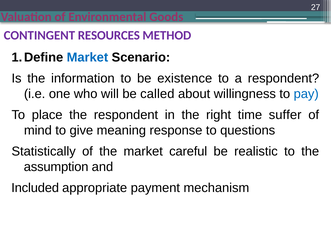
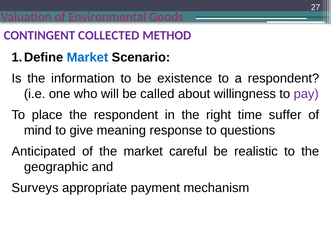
RESOURCES: RESOURCES -> COLLECTED
pay colour: blue -> purple
Statistically: Statistically -> Anticipated
assumption: assumption -> geographic
Included: Included -> Surveys
